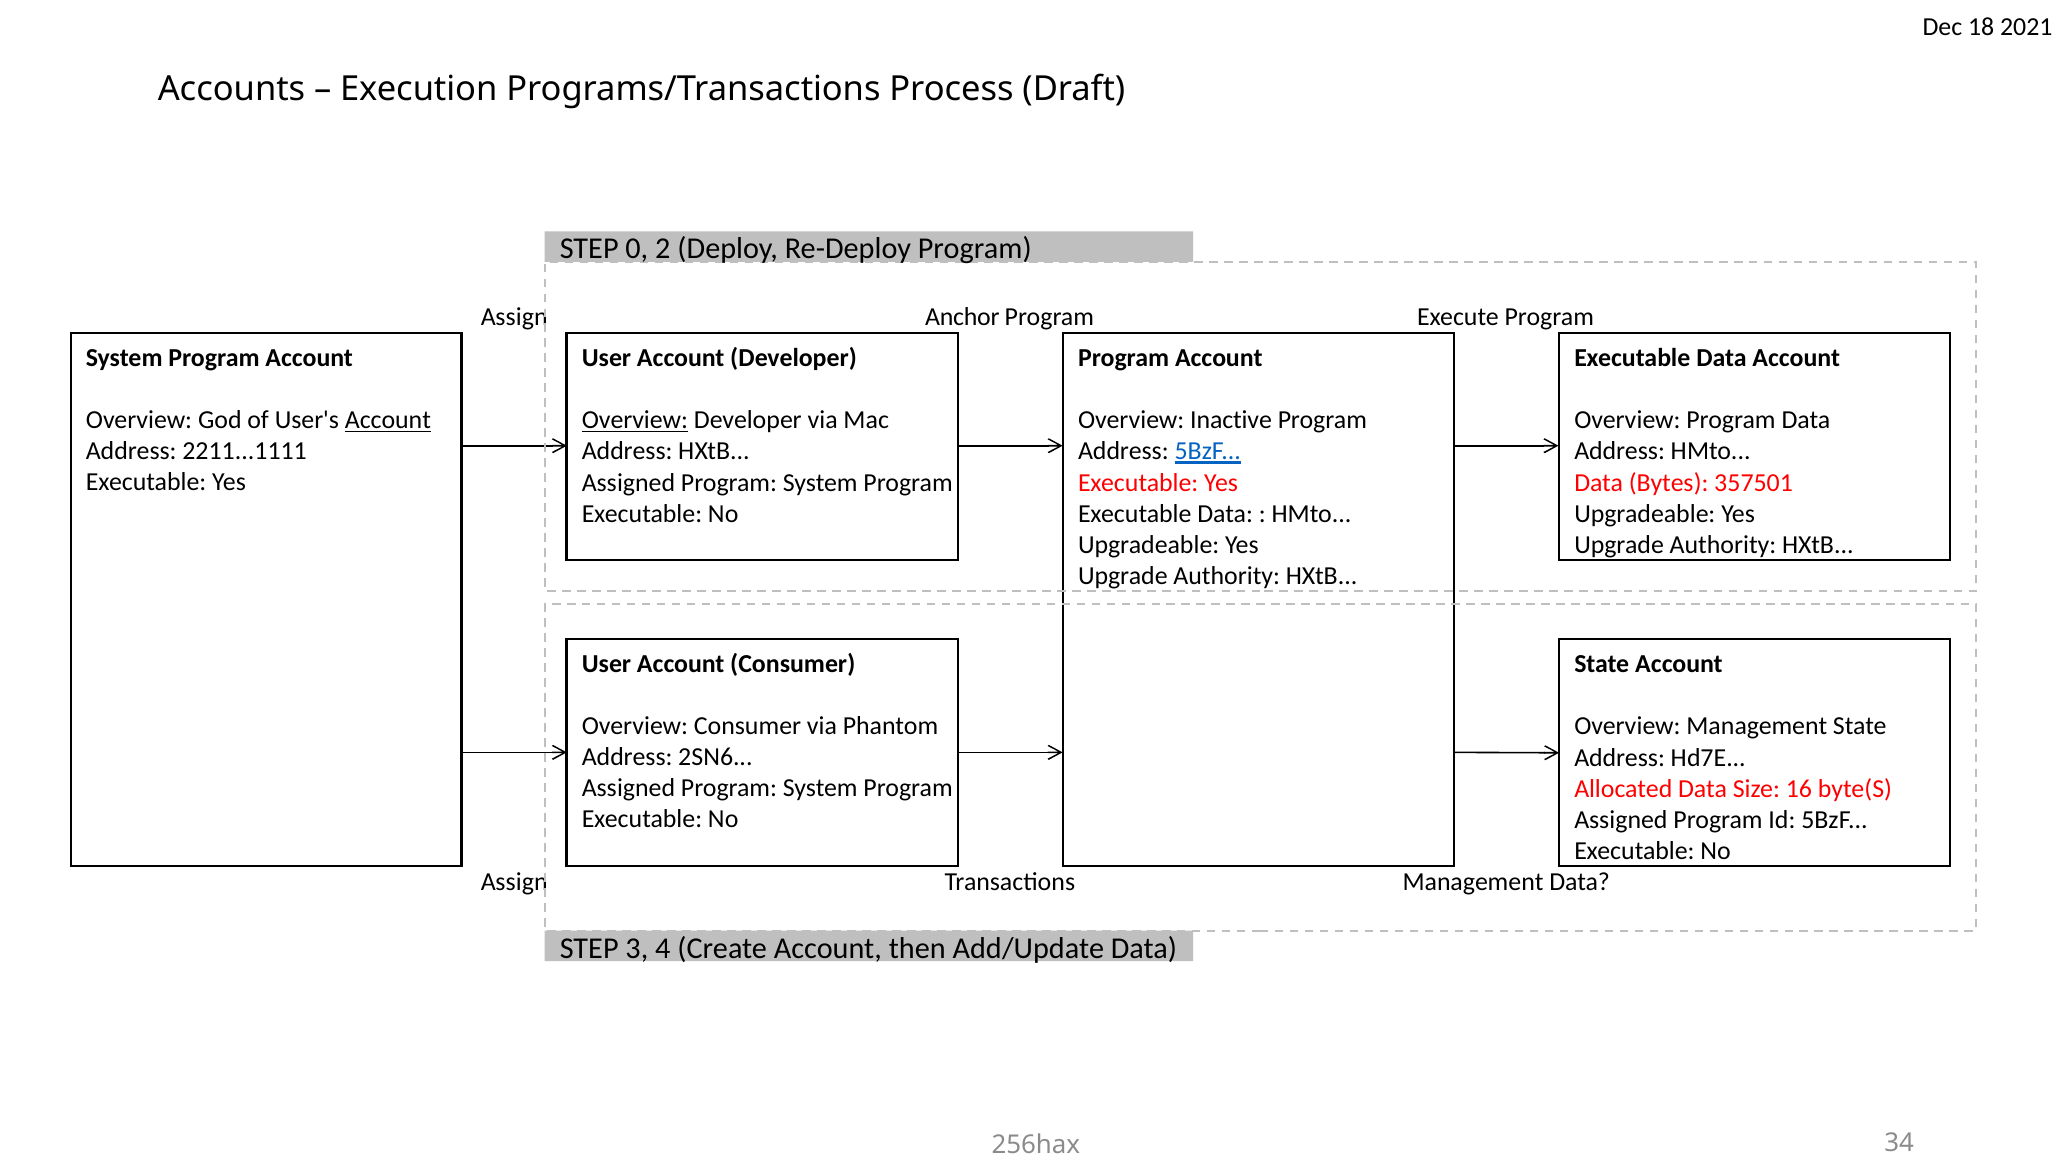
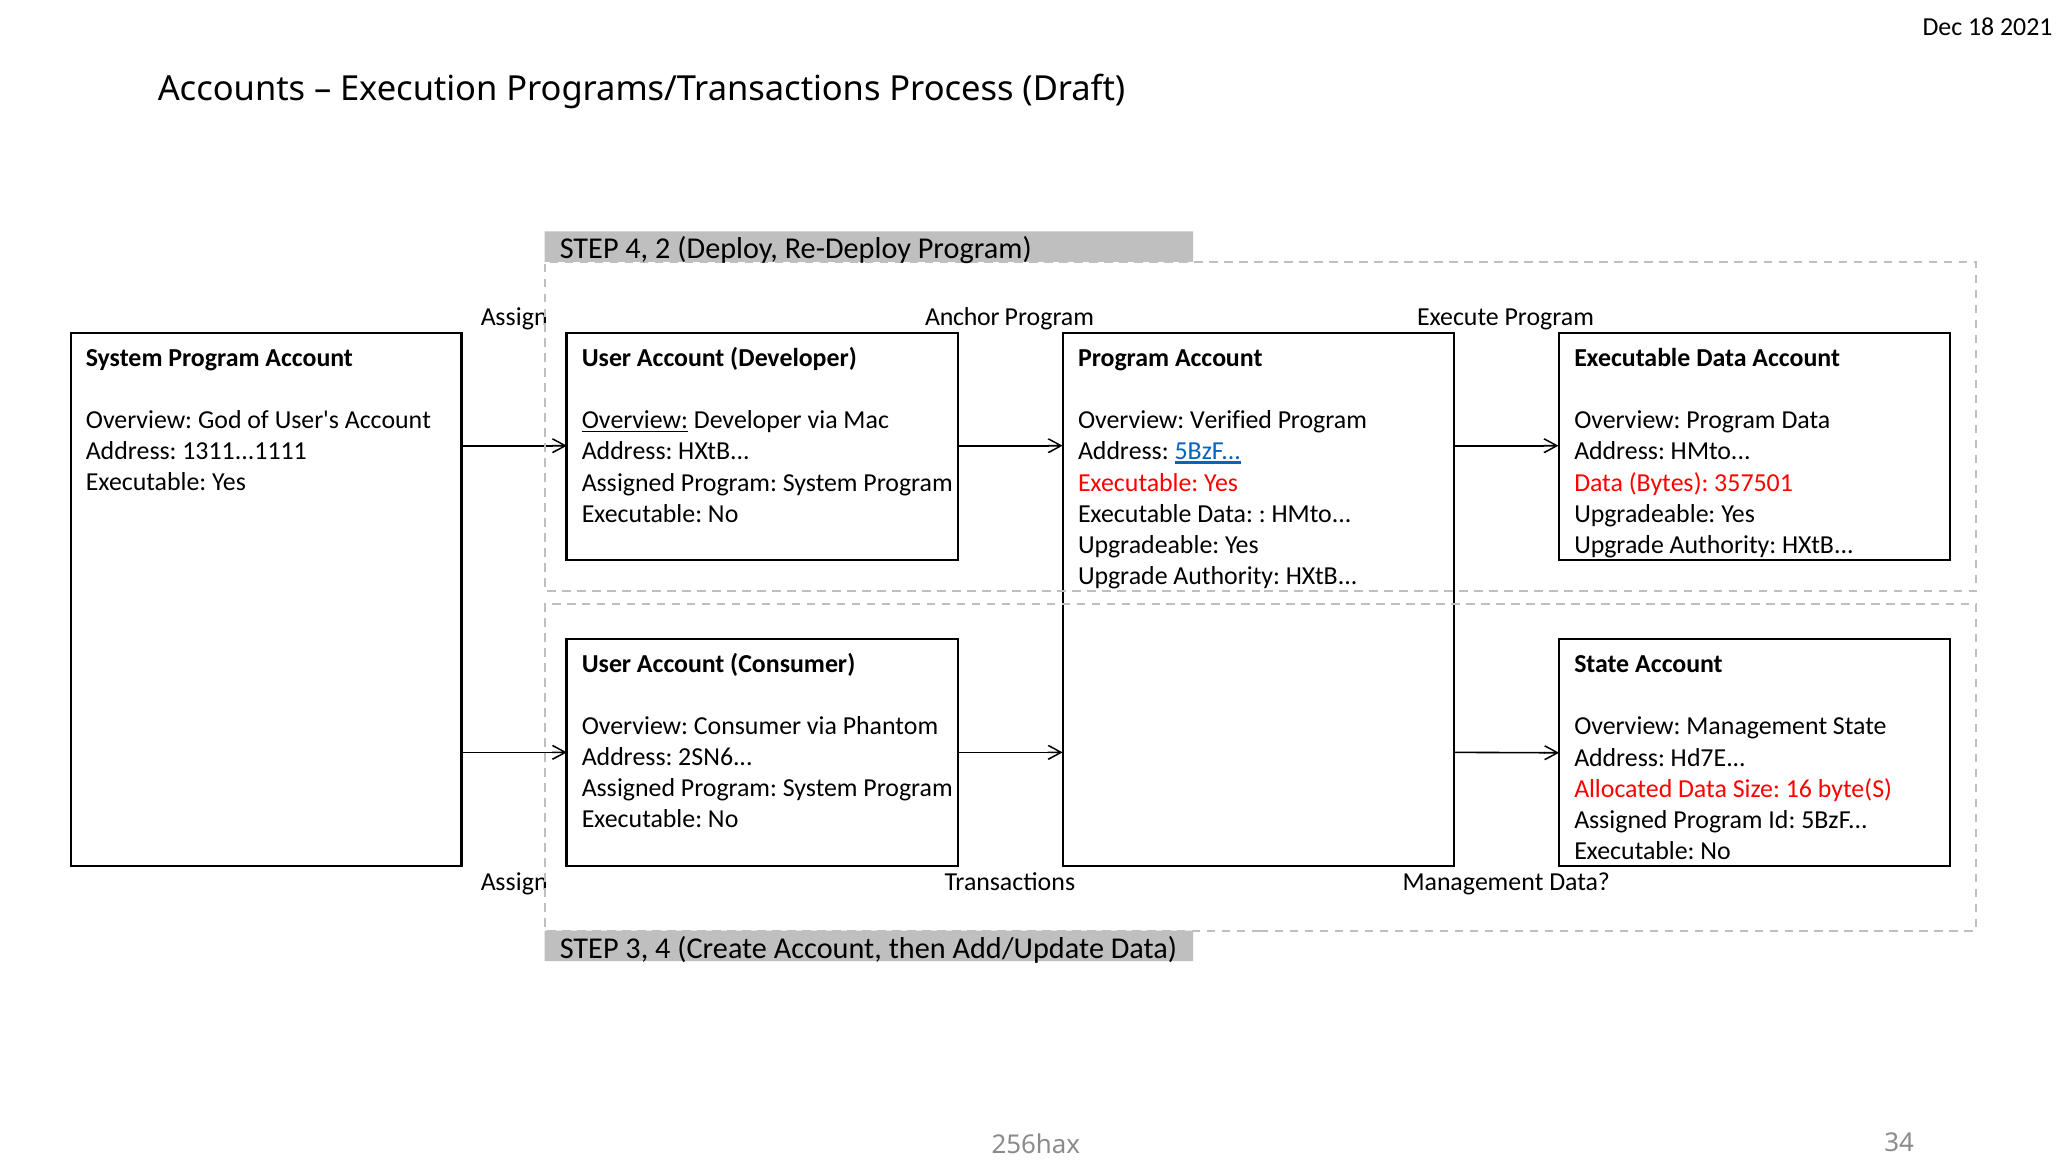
STEP 0: 0 -> 4
Account at (388, 420) underline: present -> none
Inactive: Inactive -> Verified
2211...1111: 2211...1111 -> 1311...1111
